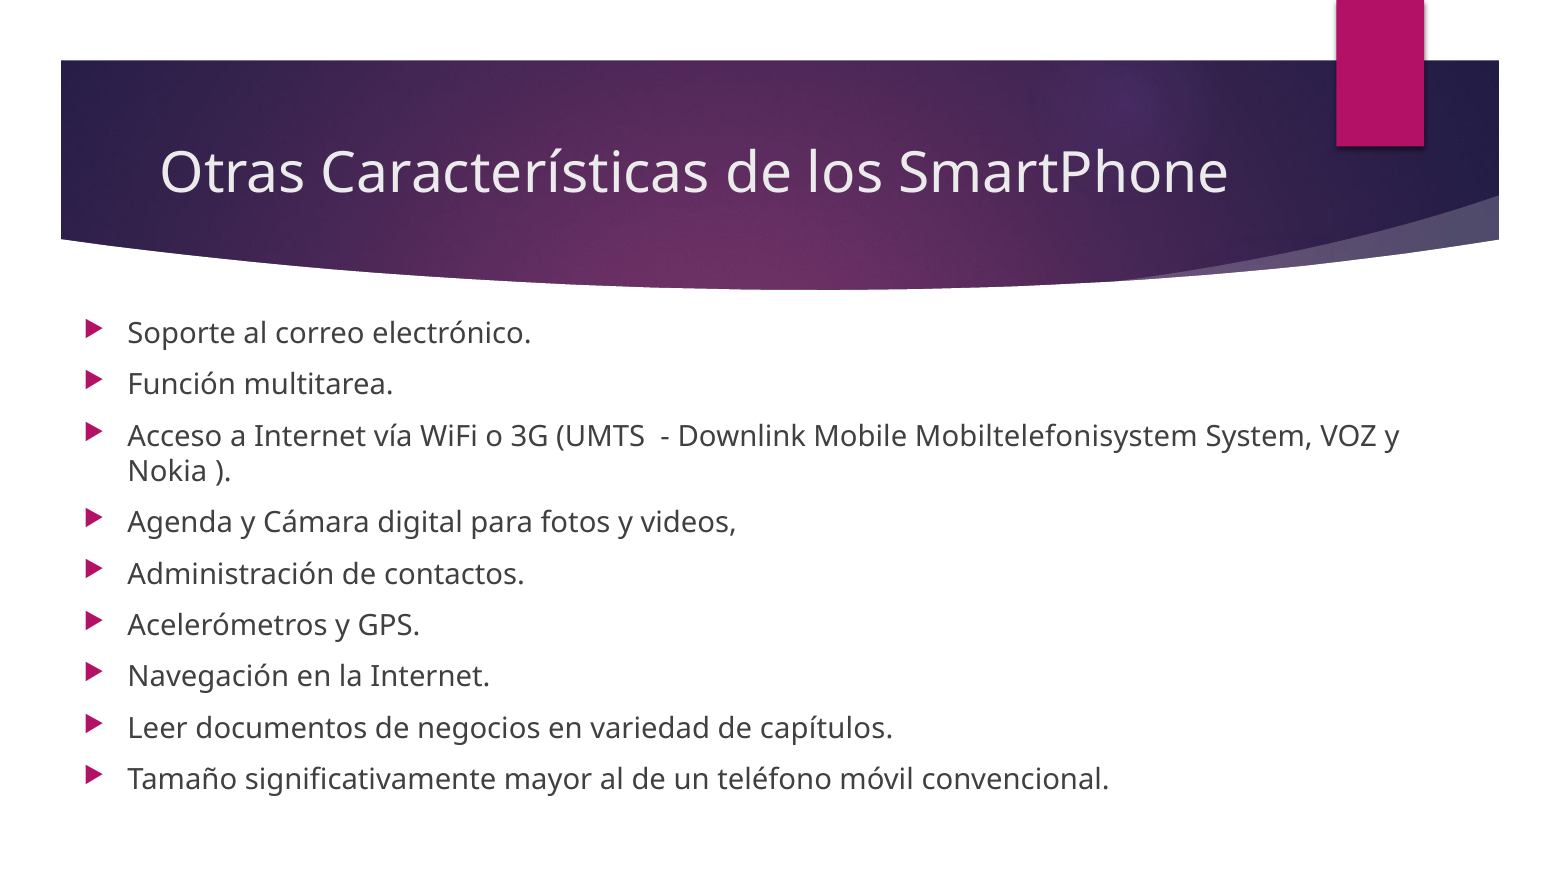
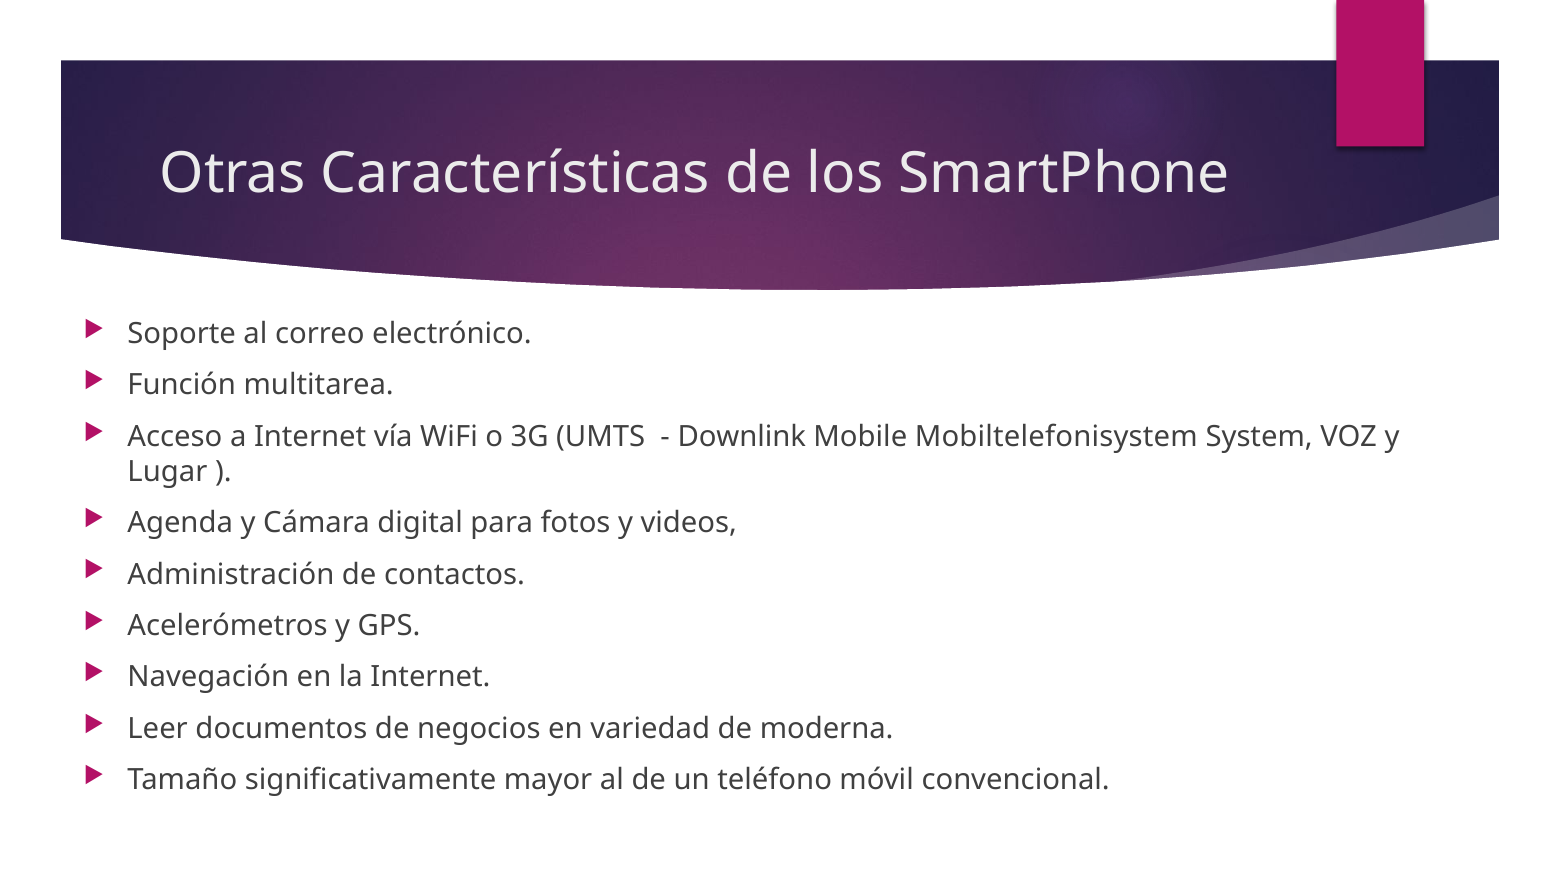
Nokia: Nokia -> Lugar
capítulos: capítulos -> moderna
